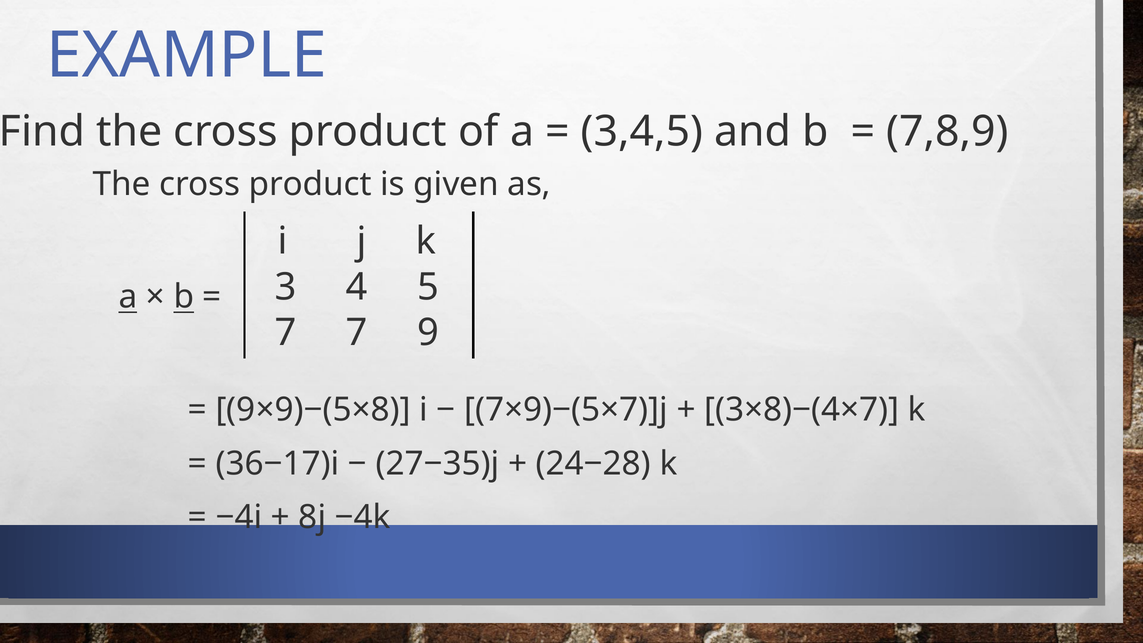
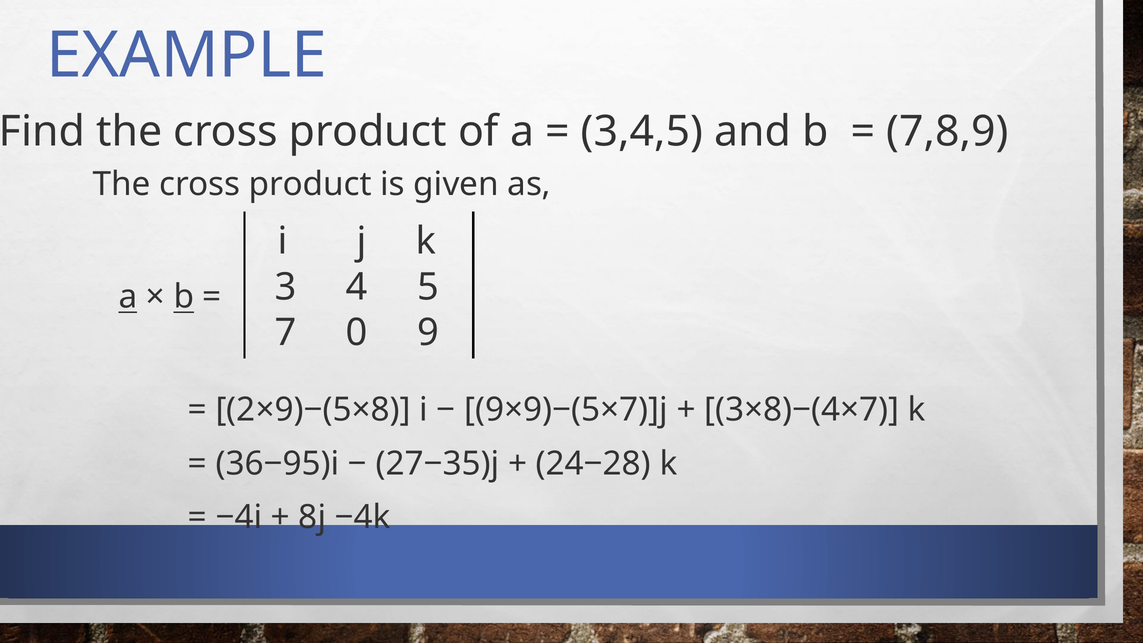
7 7: 7 -> 0
9×9)−(5×8: 9×9)−(5×8 -> 2×9)−(5×8
7×9)−(5×7)]j: 7×9)−(5×7)]j -> 9×9)−(5×7)]j
36−17)i: 36−17)i -> 36−95)i
